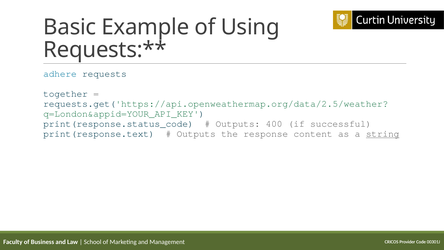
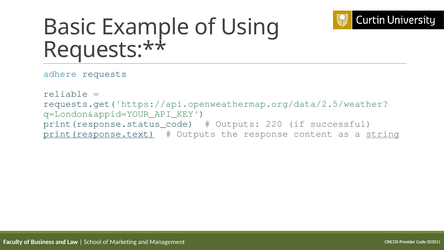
together: together -> reliable
400: 400 -> 220
print(response.text underline: none -> present
